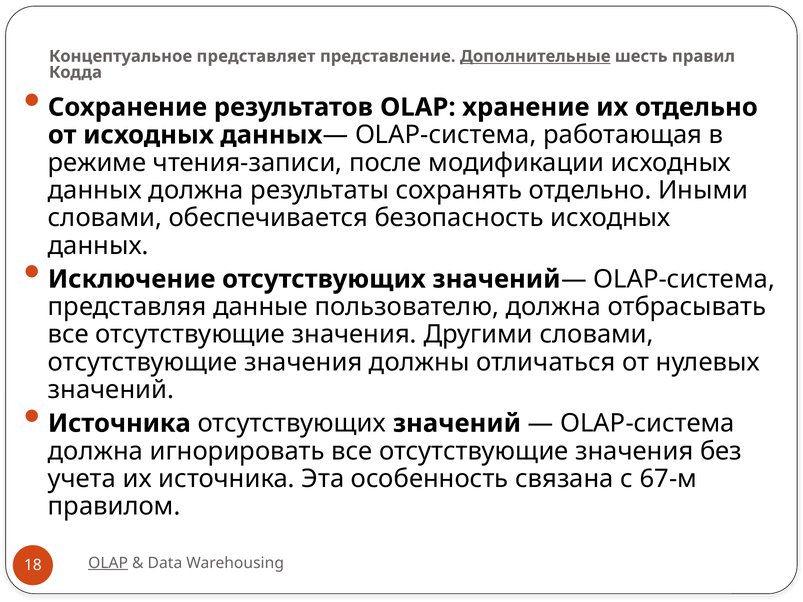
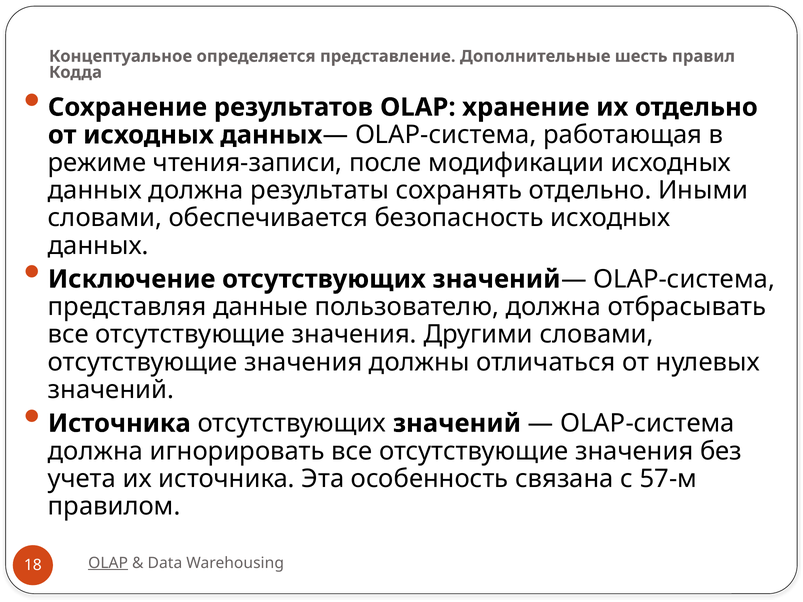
представляет: представляет -> определяется
Дополнительные underline: present -> none
67-м: 67-м -> 57-м
